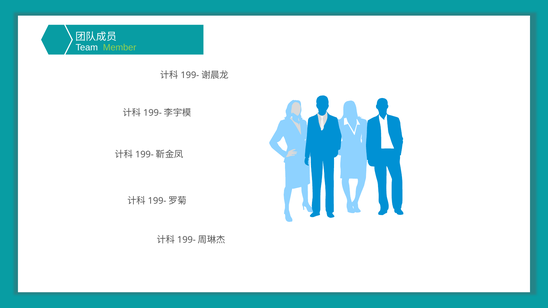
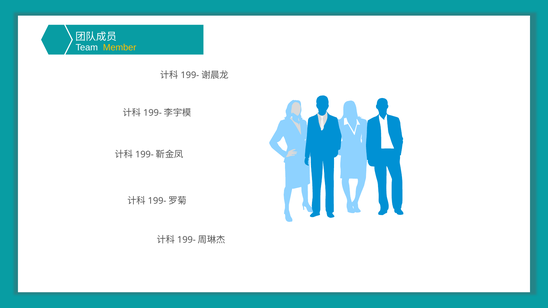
Member colour: light green -> yellow
